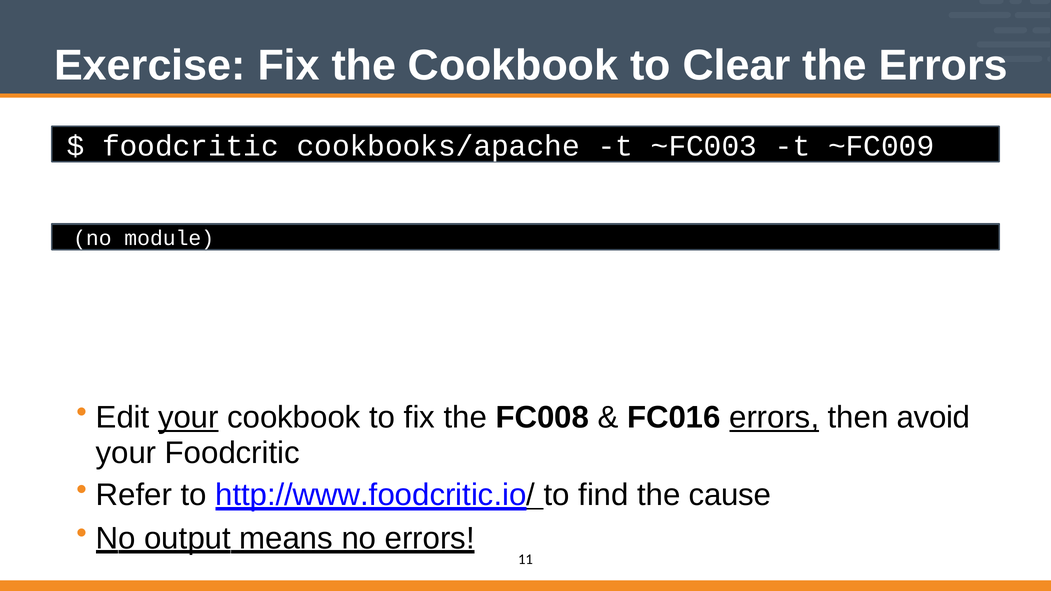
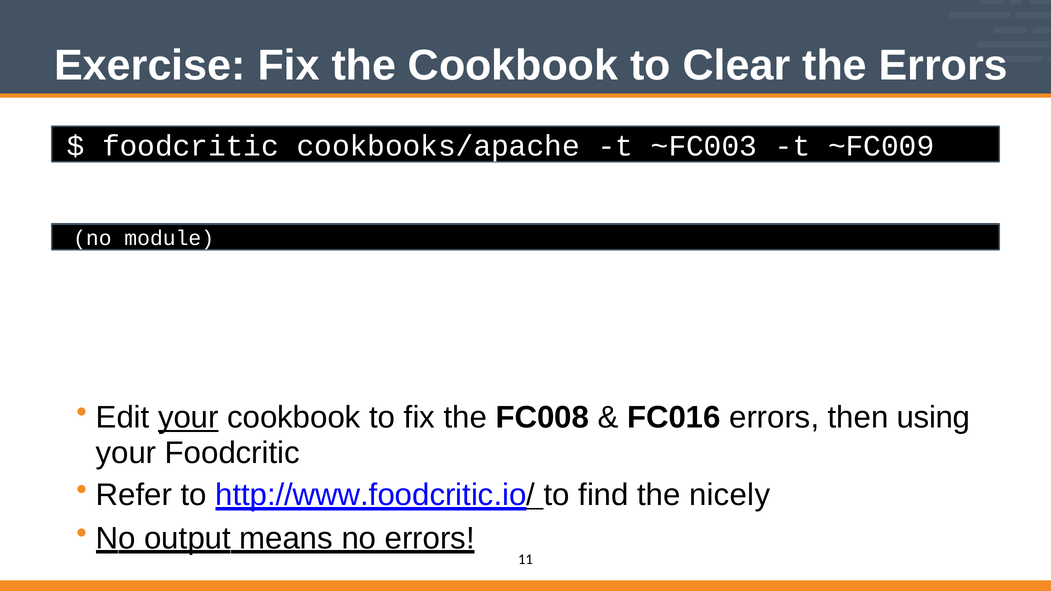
errors at (774, 418) underline: present -> none
avoid: avoid -> using
cause: cause -> nicely
